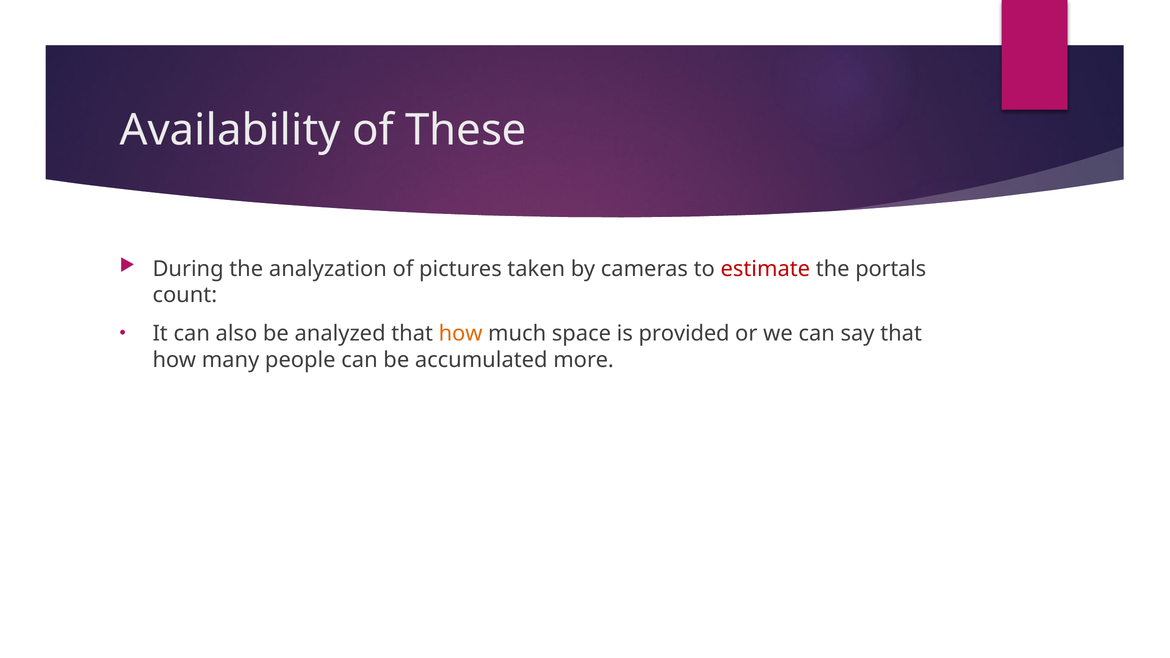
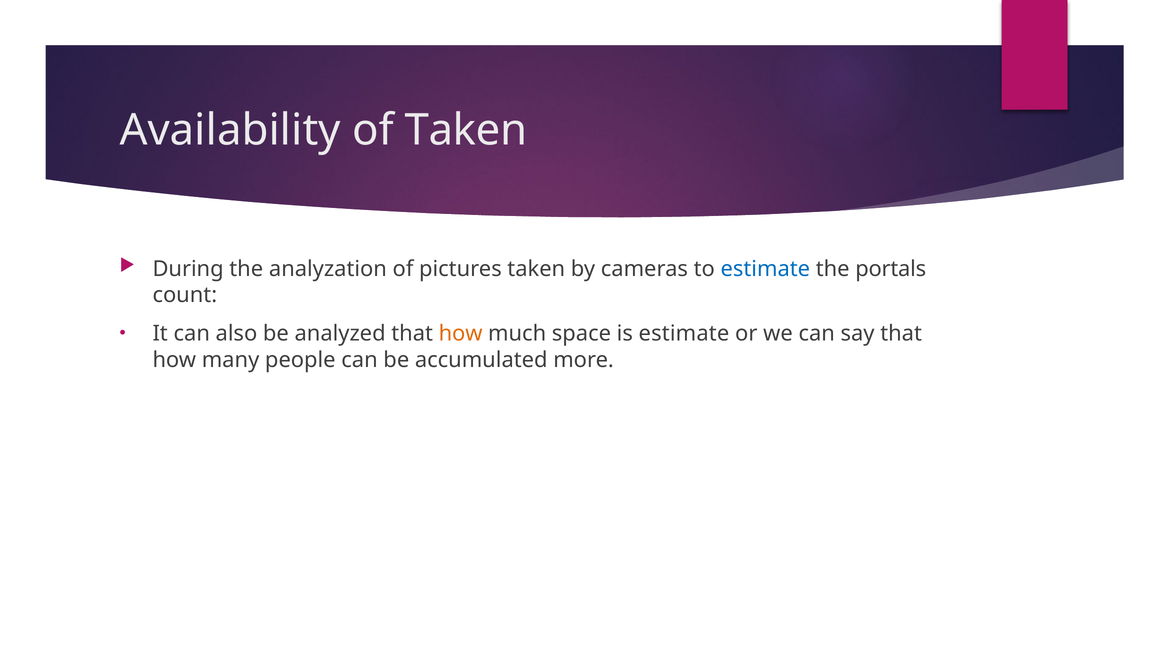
of These: These -> Taken
estimate at (765, 269) colour: red -> blue
is provided: provided -> estimate
